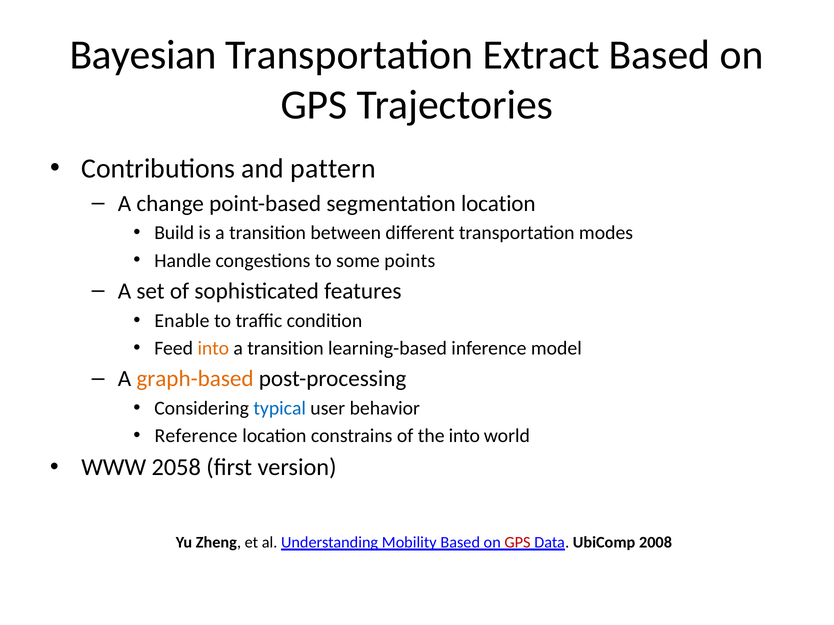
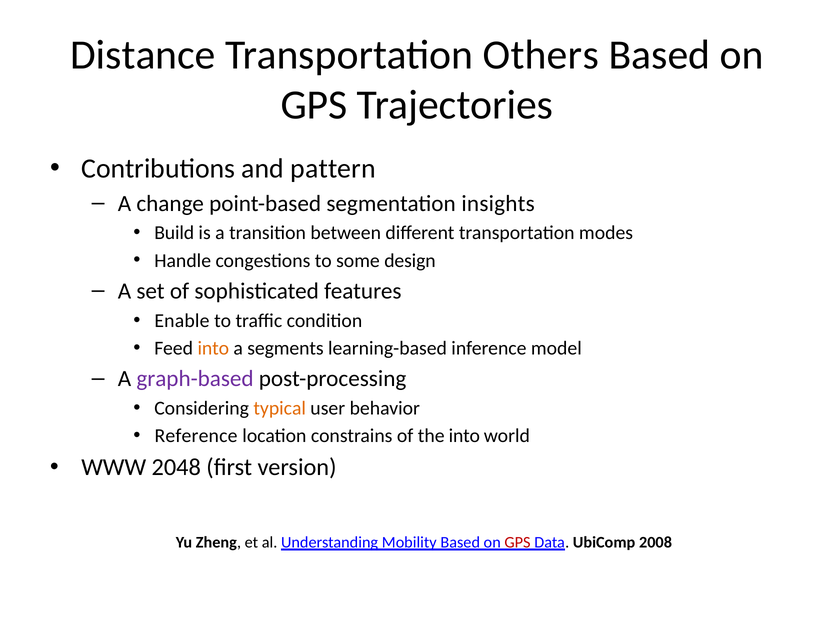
Bayesian: Bayesian -> Distance
Extract: Extract -> Others
segmentation location: location -> insights
points: points -> design
transition at (286, 348): transition -> segments
graph-based colour: orange -> purple
typical colour: blue -> orange
2058: 2058 -> 2048
